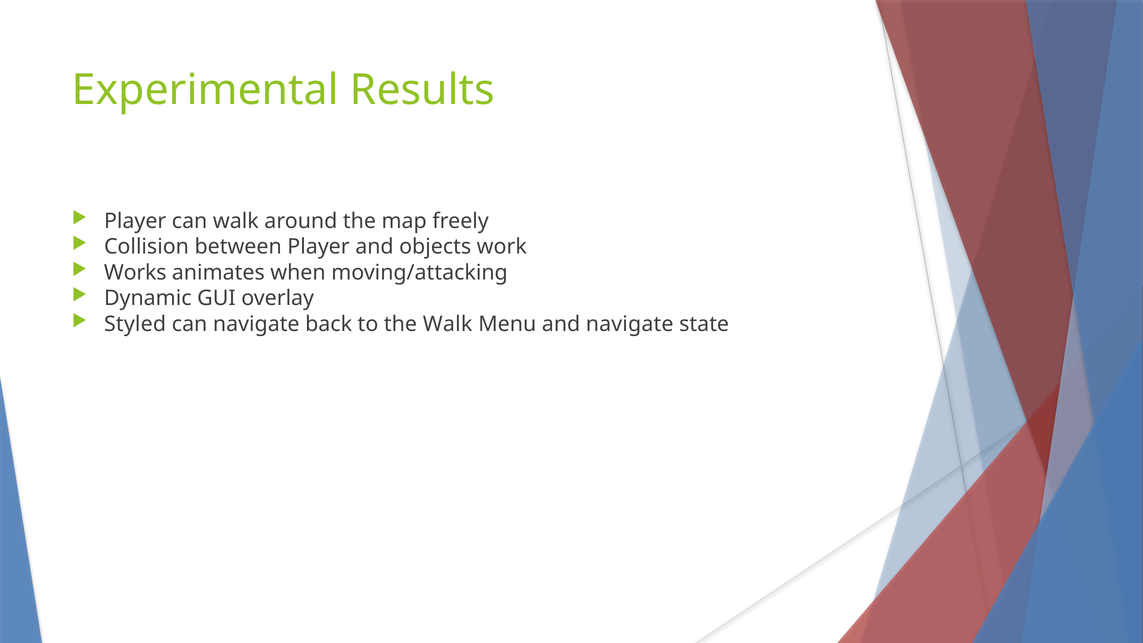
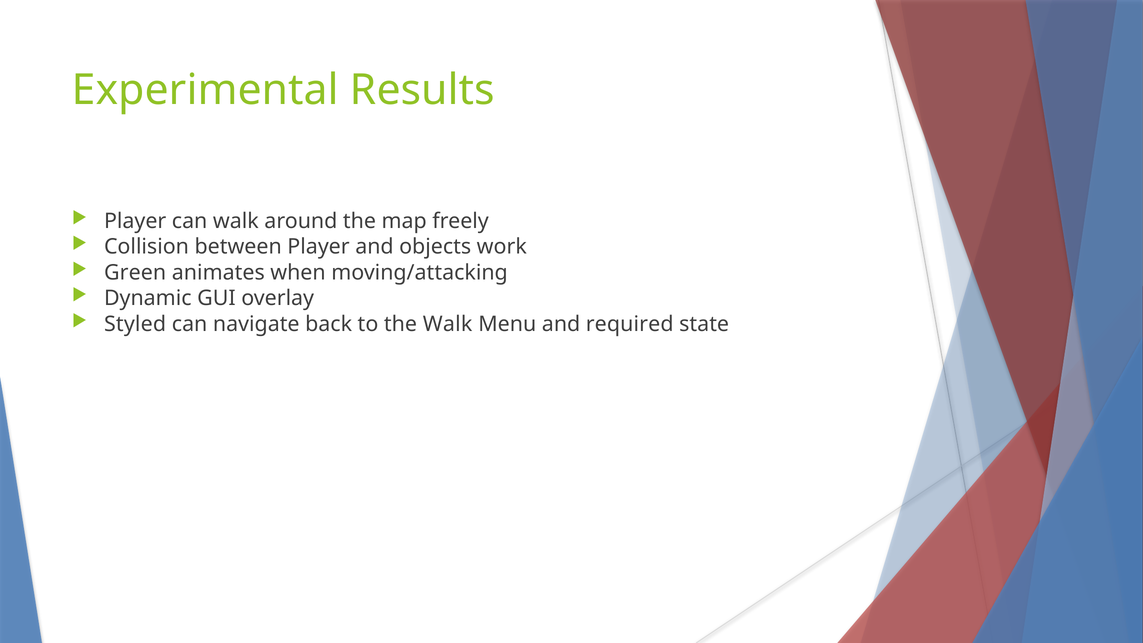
Works: Works -> Green
and navigate: navigate -> required
